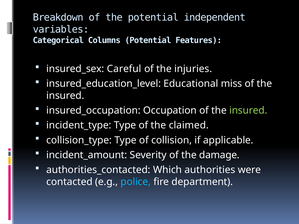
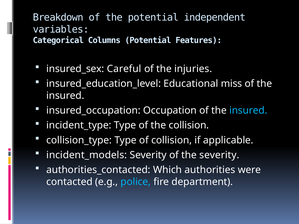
insured at (248, 111) colour: light green -> light blue
the claimed: claimed -> collision
incident_amount: incident_amount -> incident_models
the damage: damage -> severity
